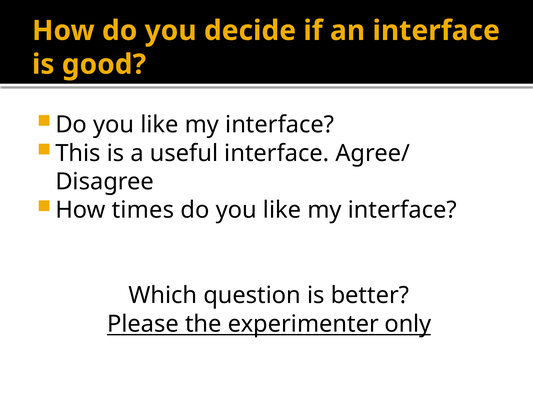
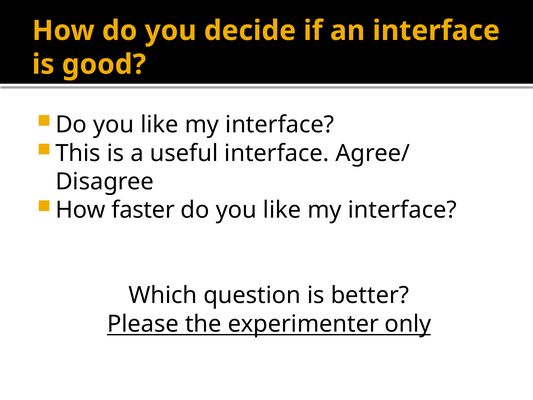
times: times -> faster
